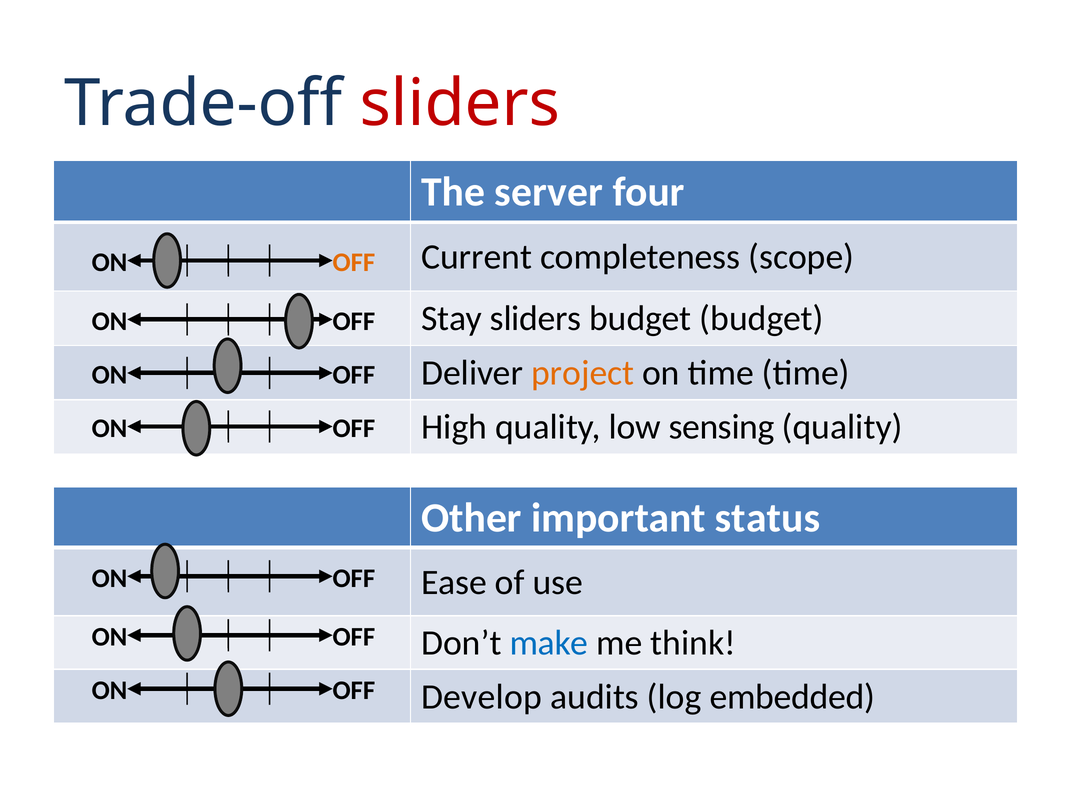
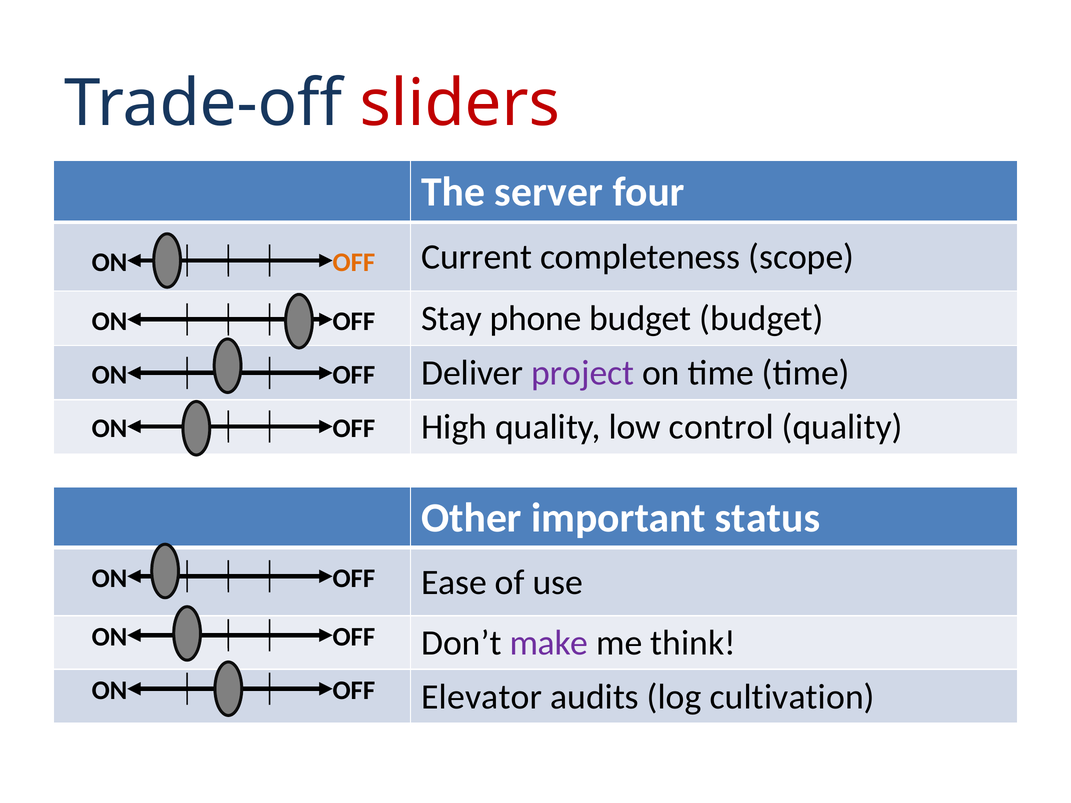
Stay sliders: sliders -> phone
project colour: orange -> purple
sensing: sensing -> control
make colour: blue -> purple
Develop: Develop -> Elevator
embedded: embedded -> cultivation
